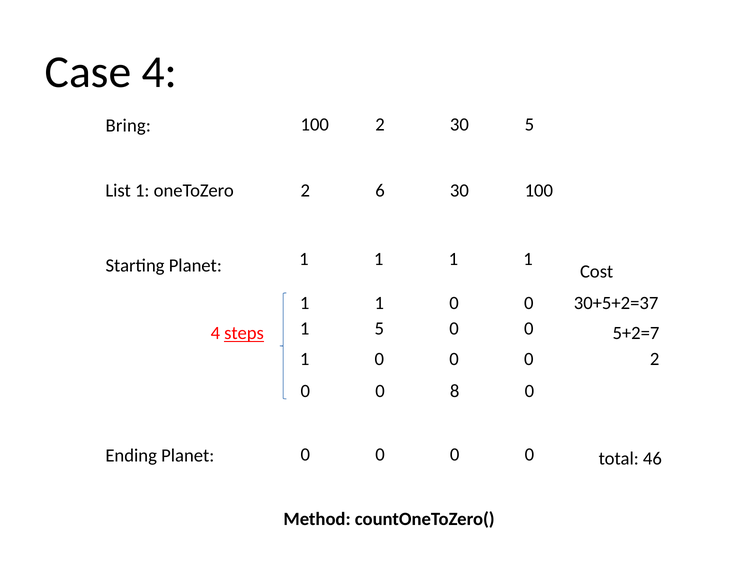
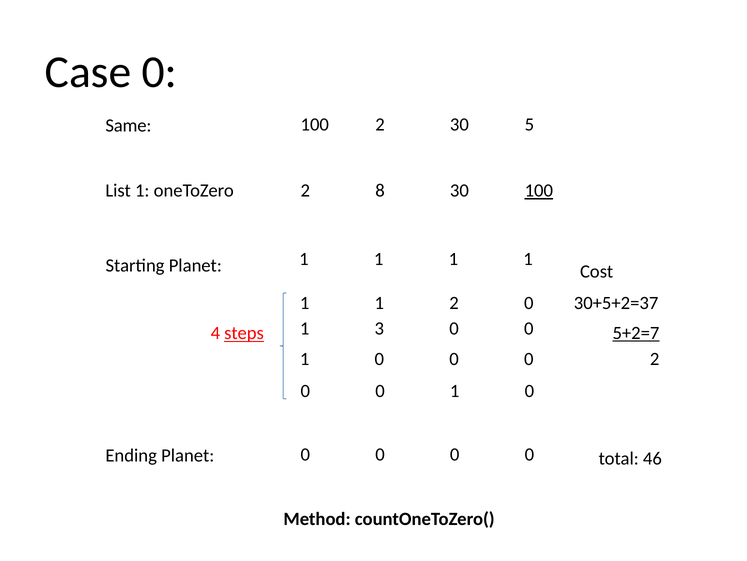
Case 4: 4 -> 0
Bring: Bring -> Same
6: 6 -> 8
100 at (539, 190) underline: none -> present
1 1 0: 0 -> 2
1 5: 5 -> 3
5+2=7 underline: none -> present
8 at (455, 390): 8 -> 1
